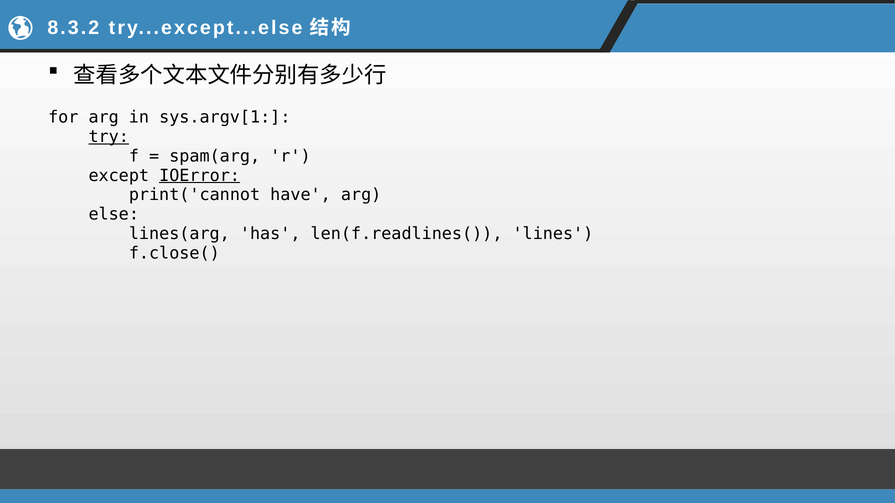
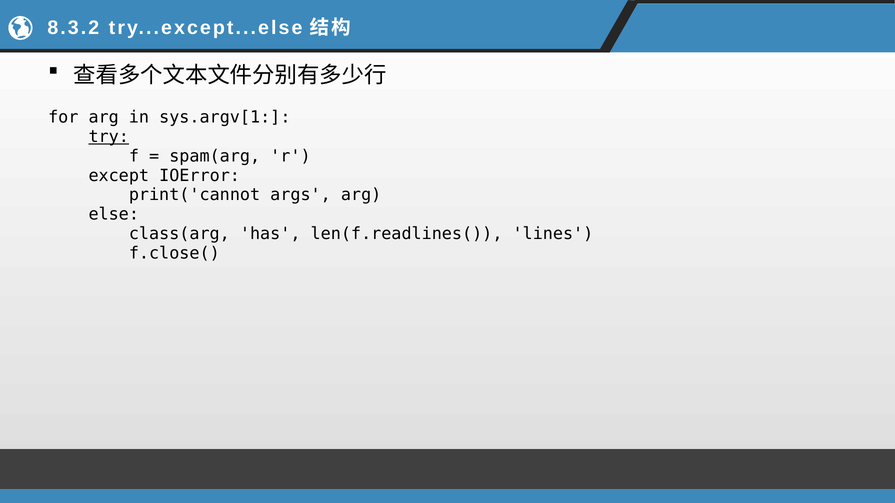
IOError underline: present -> none
have: have -> args
lines(arg: lines(arg -> class(arg
